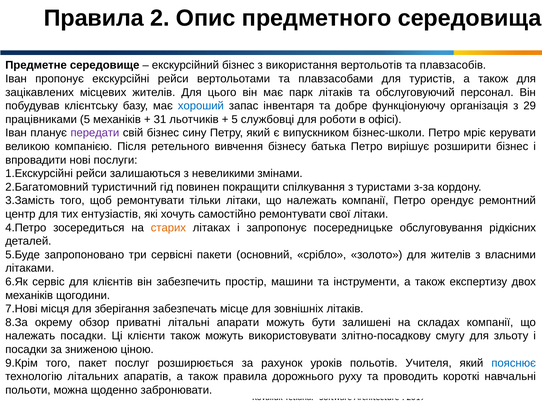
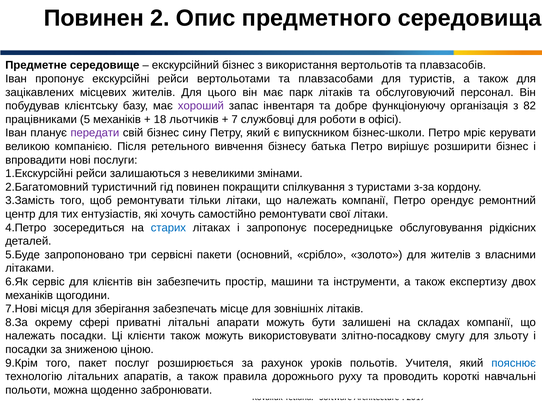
Правила at (94, 18): Правила -> Повинен
хороший colour: blue -> purple
29: 29 -> 82
31: 31 -> 18
5 at (235, 120): 5 -> 7
старих colour: orange -> blue
обзор: обзор -> сфері
